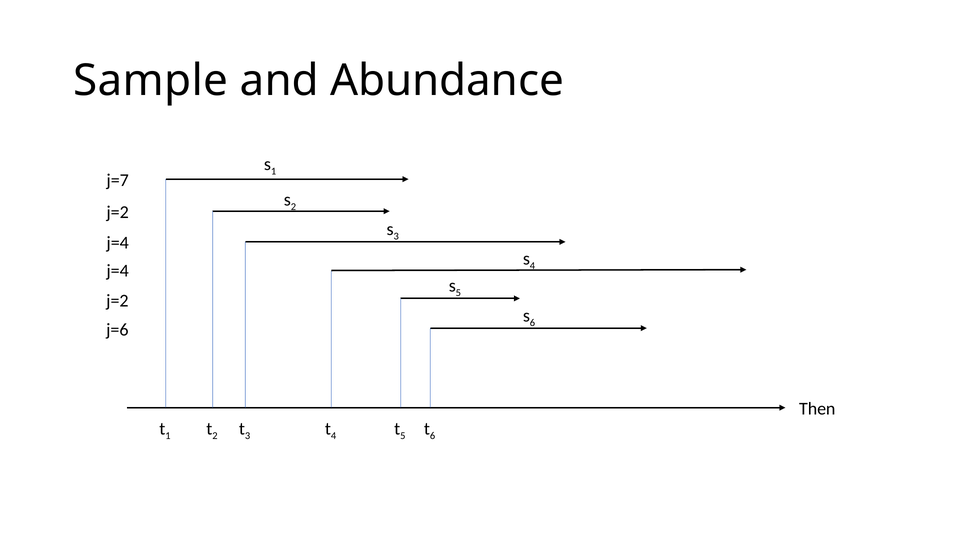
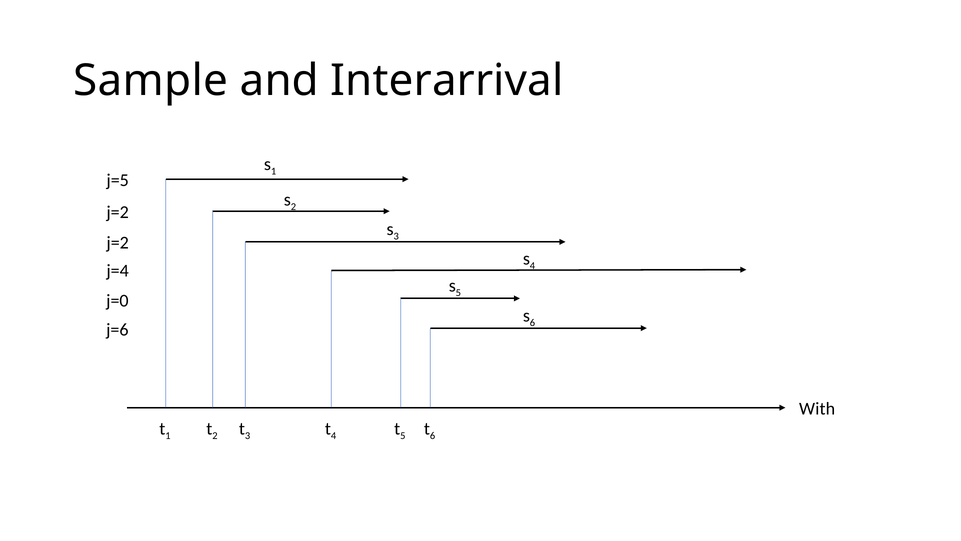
Abundance: Abundance -> Interarrival
j=7: j=7 -> j=5
j=4 at (118, 243): j=4 -> j=2
j=2 at (117, 300): j=2 -> j=0
Then: Then -> With
